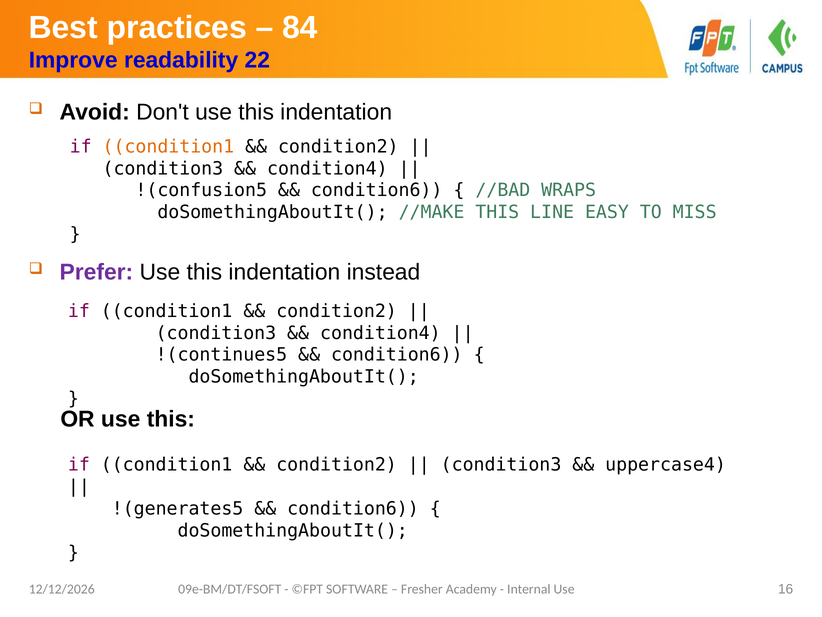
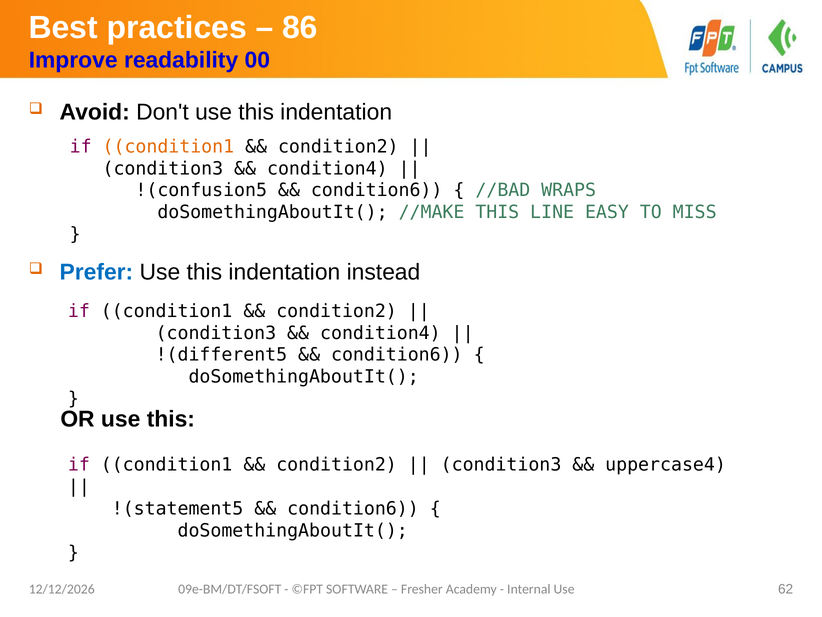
84: 84 -> 86
22: 22 -> 00
Prefer colour: purple -> blue
!(continues5: !(continues5 -> !(different5
!(generates5: !(generates5 -> !(statement5
16: 16 -> 62
